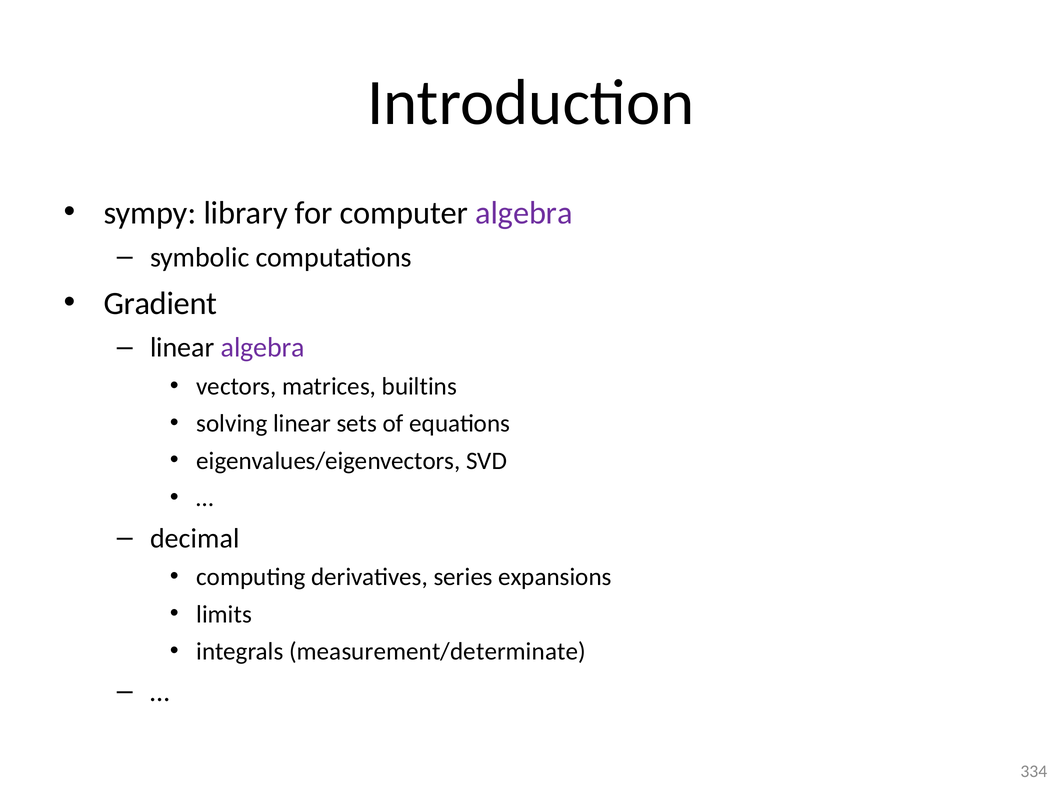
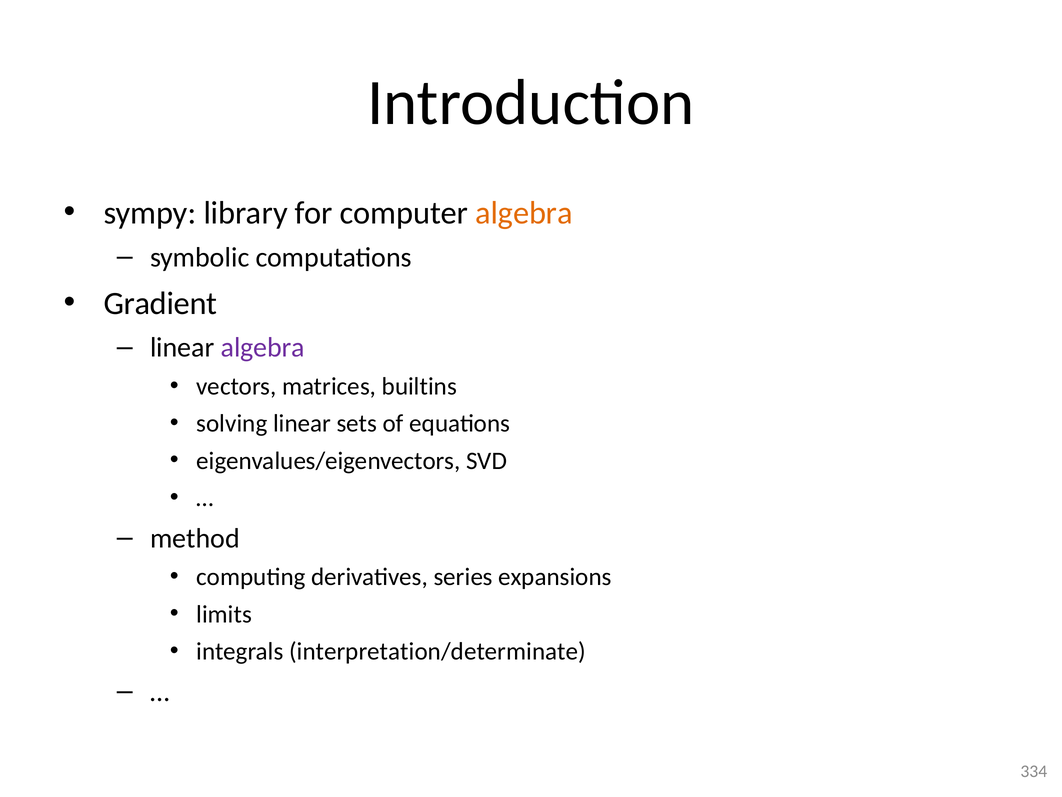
algebra at (524, 213) colour: purple -> orange
decimal: decimal -> method
measurement/determinate: measurement/determinate -> interpretation/determinate
